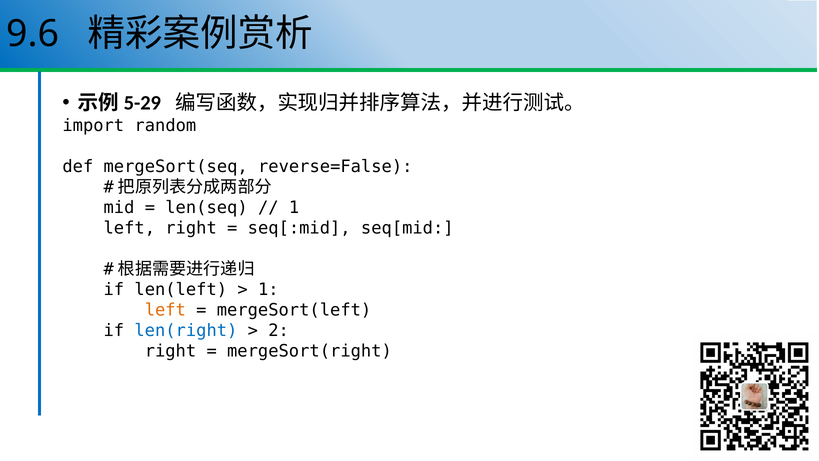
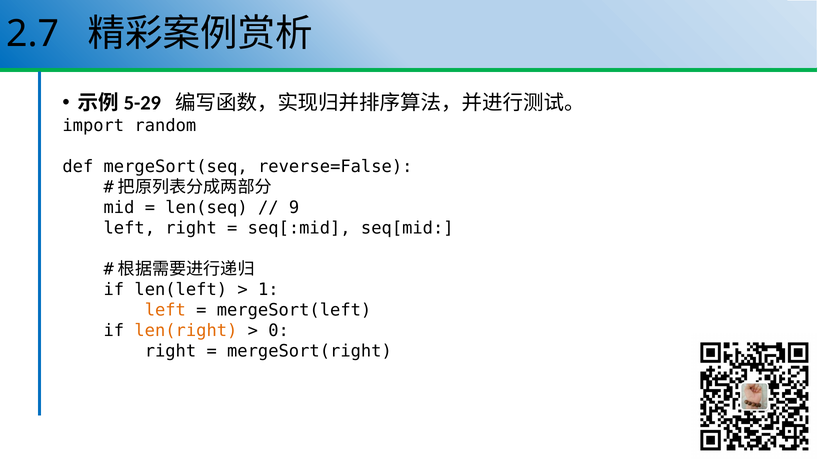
9.6: 9.6 -> 2.7
1 at (294, 207): 1 -> 9
len(right colour: blue -> orange
2: 2 -> 0
